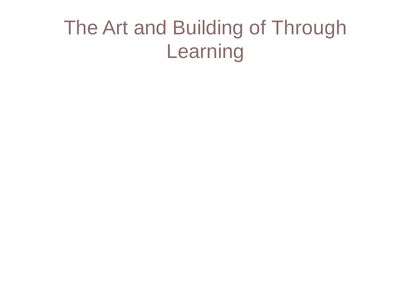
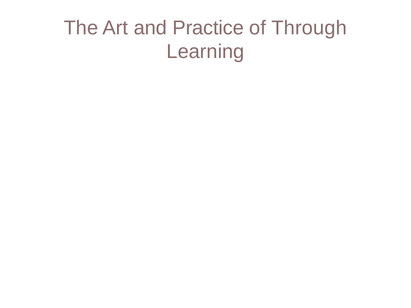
Building: Building -> Practice
